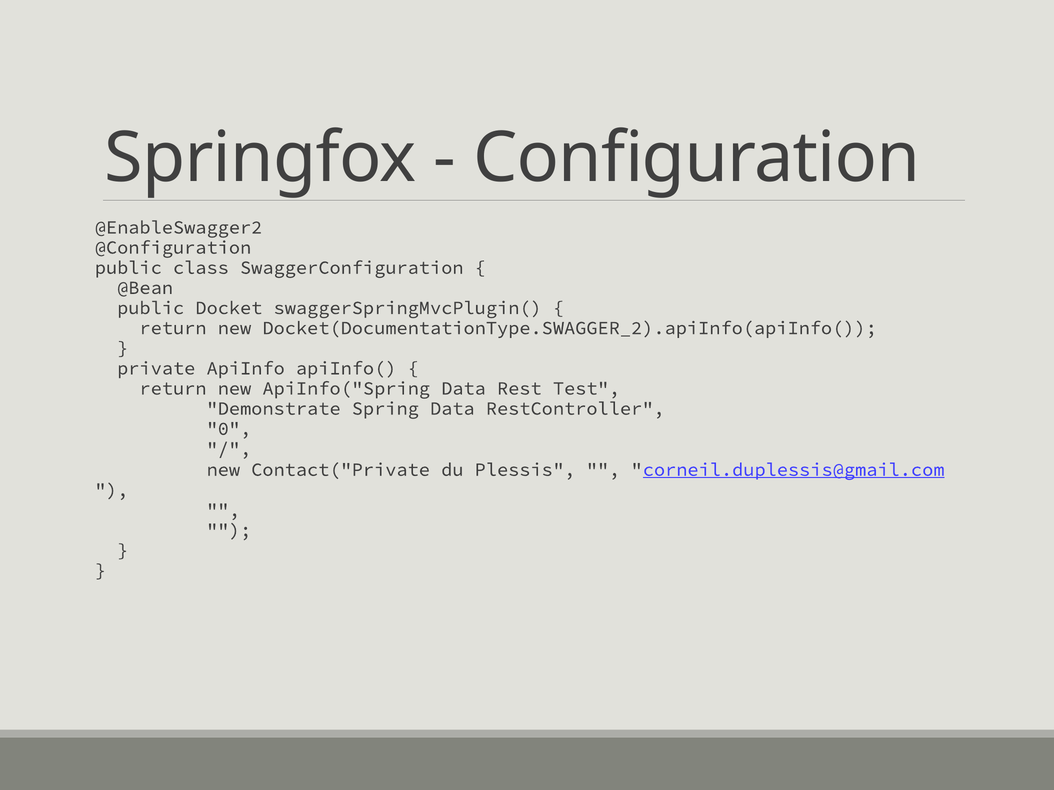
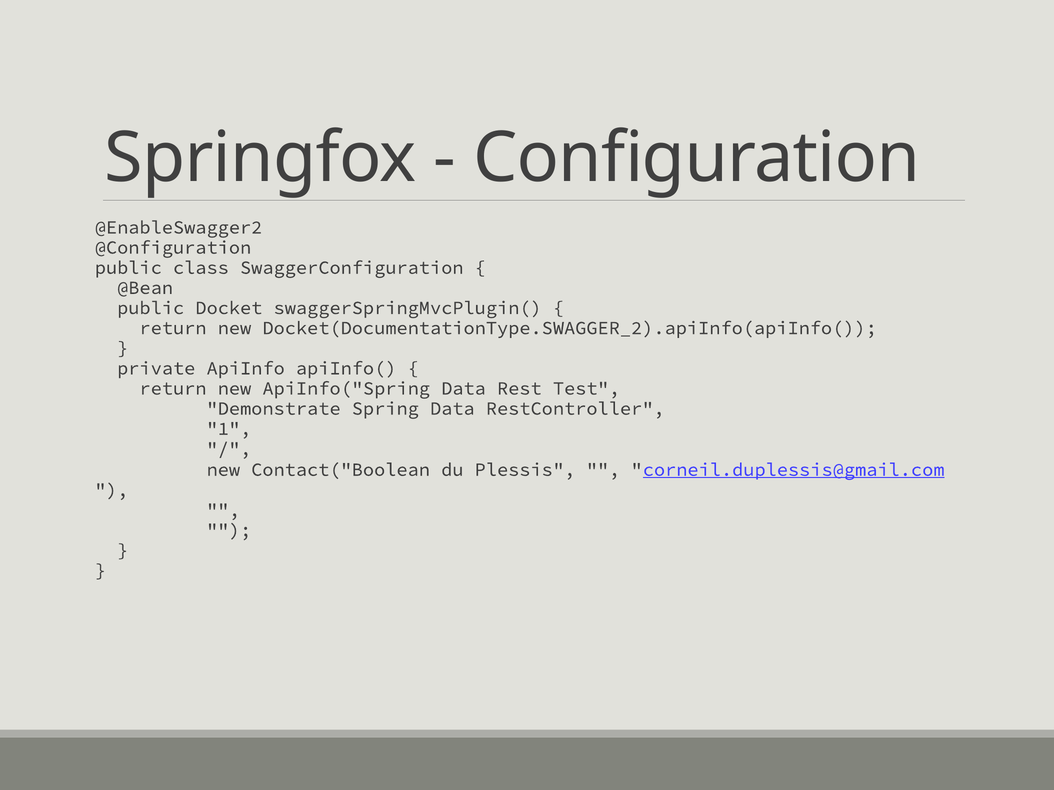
0: 0 -> 1
Contact("Private: Contact("Private -> Contact("Boolean
